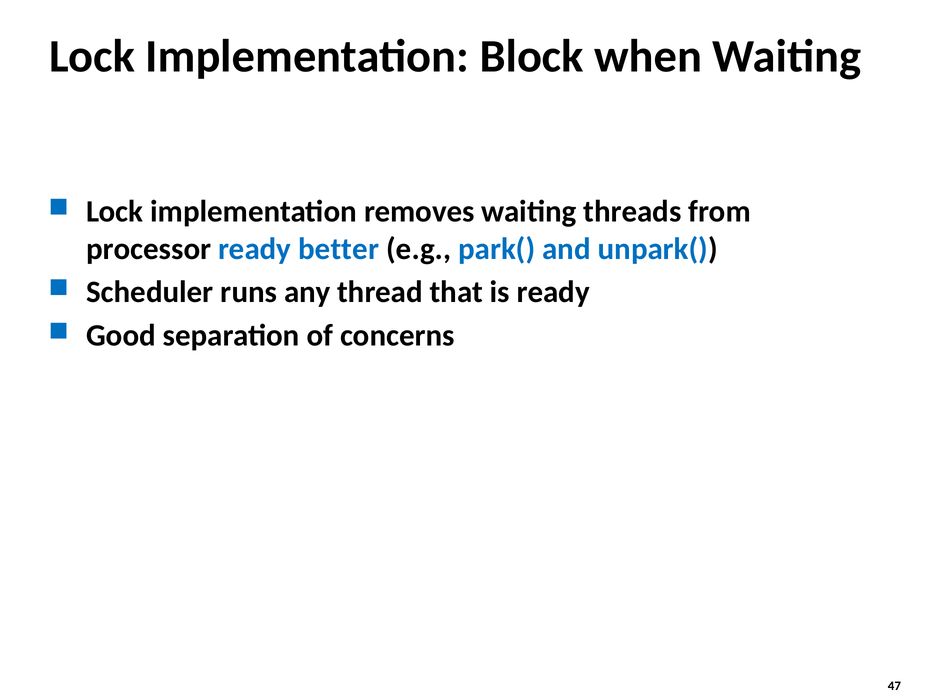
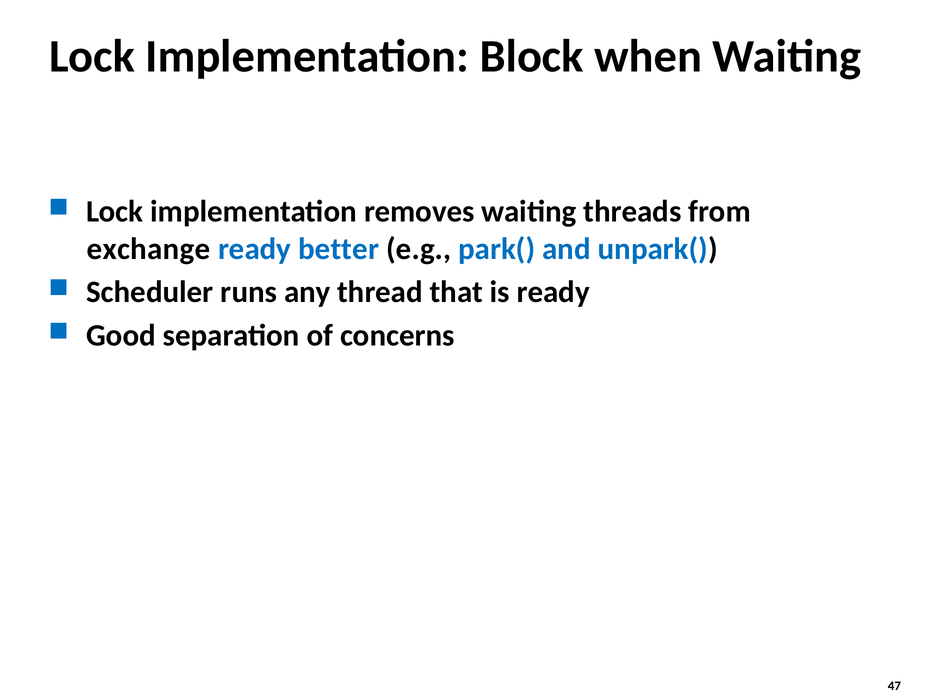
processor: processor -> exchange
